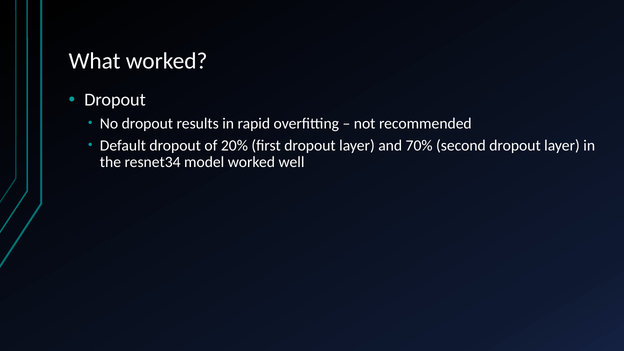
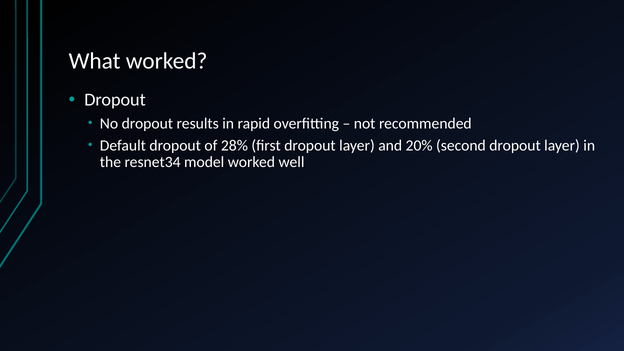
20%: 20% -> 28%
70%: 70% -> 20%
